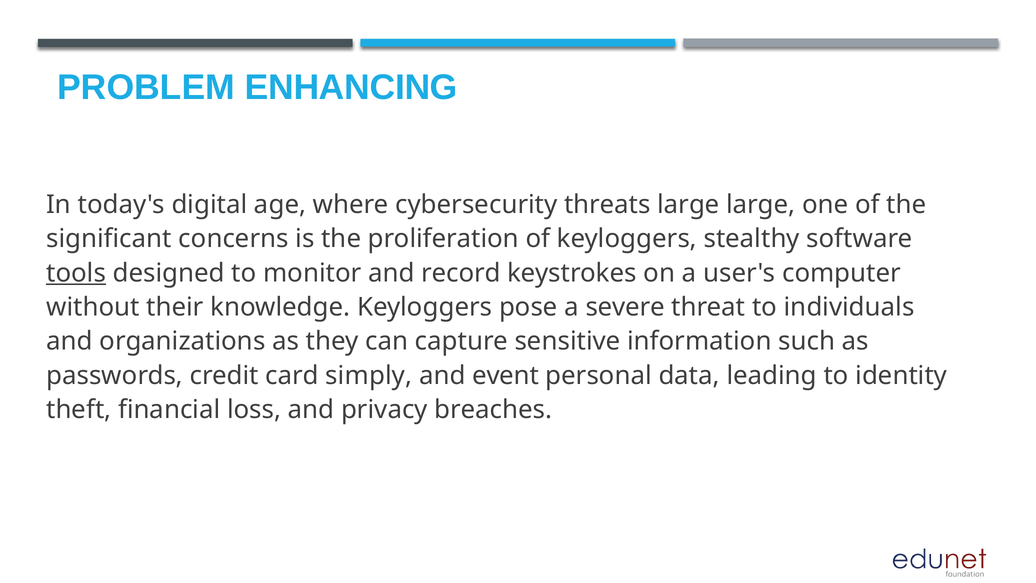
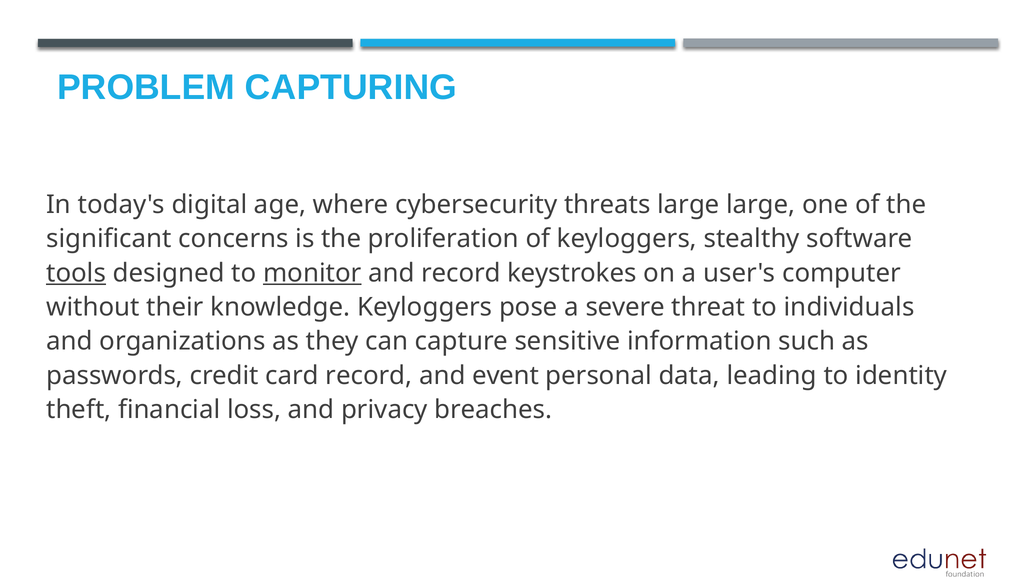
ENHANCING: ENHANCING -> CAPTURING
monitor underline: none -> present
card simply: simply -> record
